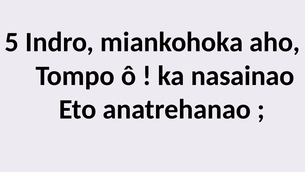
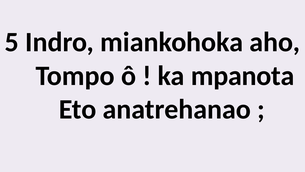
nasainao: nasainao -> mpanota
